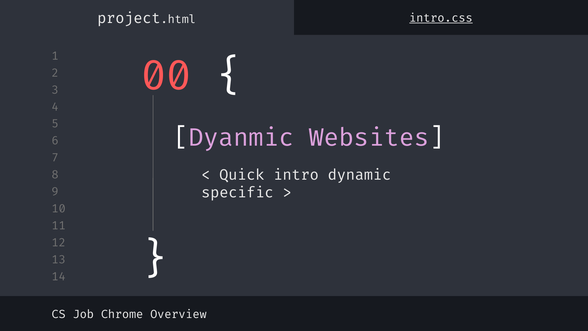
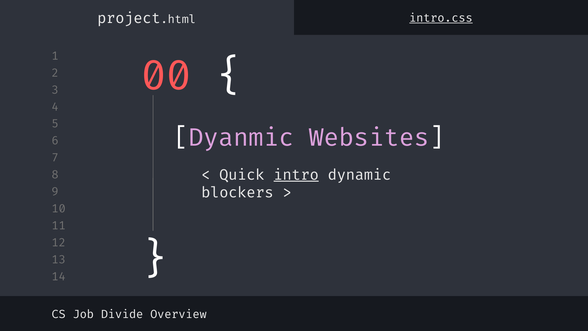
intro underline: none -> present
specific: specific -> blockers
Chrome: Chrome -> Divide
